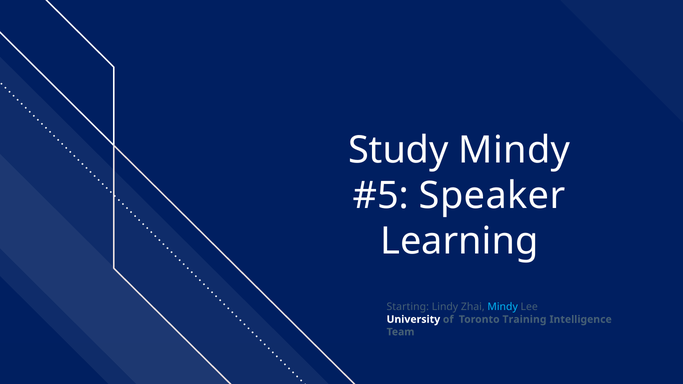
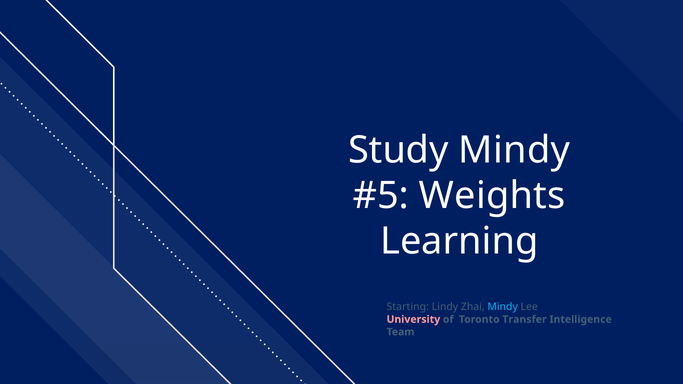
Speaker: Speaker -> Weights
University at (413, 320) colour: white -> pink
Training: Training -> Transfer
